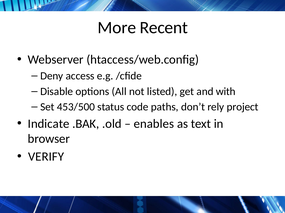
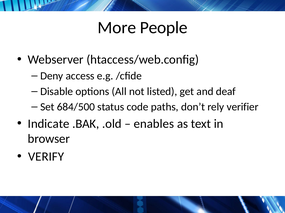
Recent: Recent -> People
with: with -> deaf
453/500: 453/500 -> 684/500
project: project -> verifier
